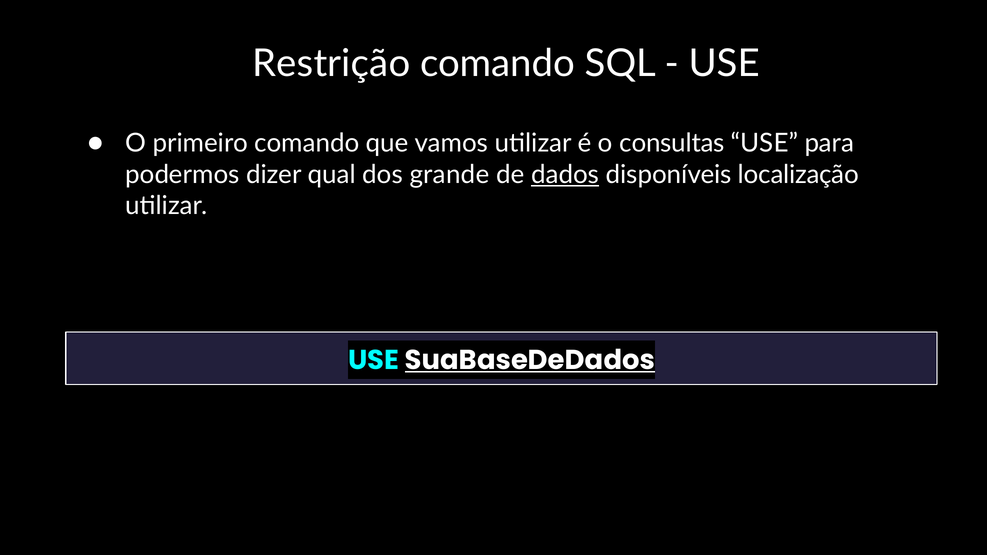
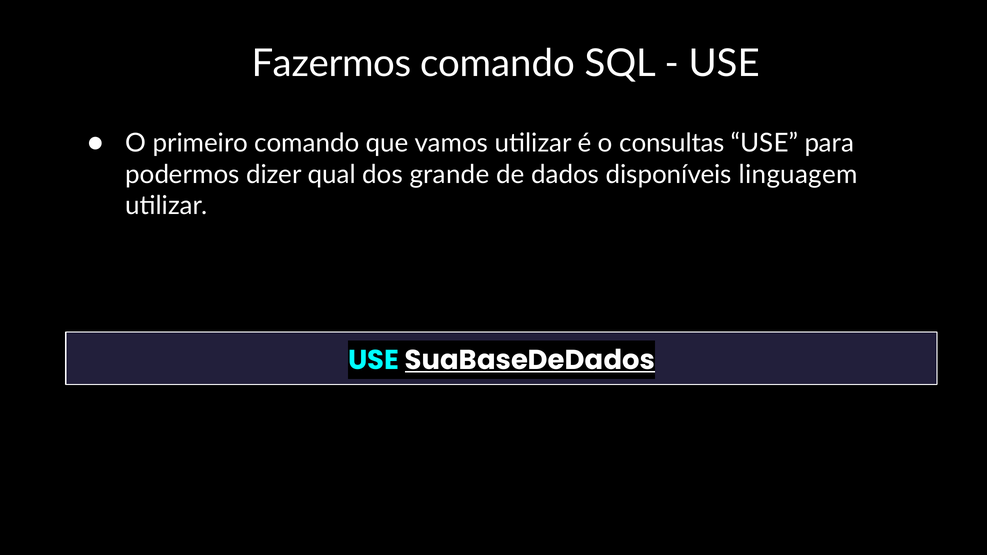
Restrição: Restrição -> Fazermos
dados underline: present -> none
localização: localização -> linguagem
